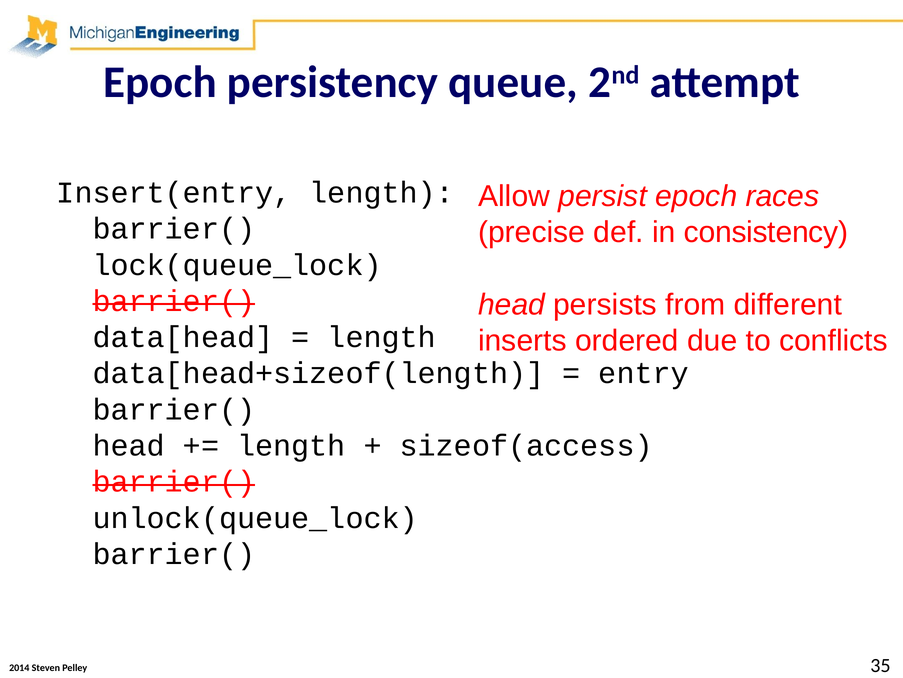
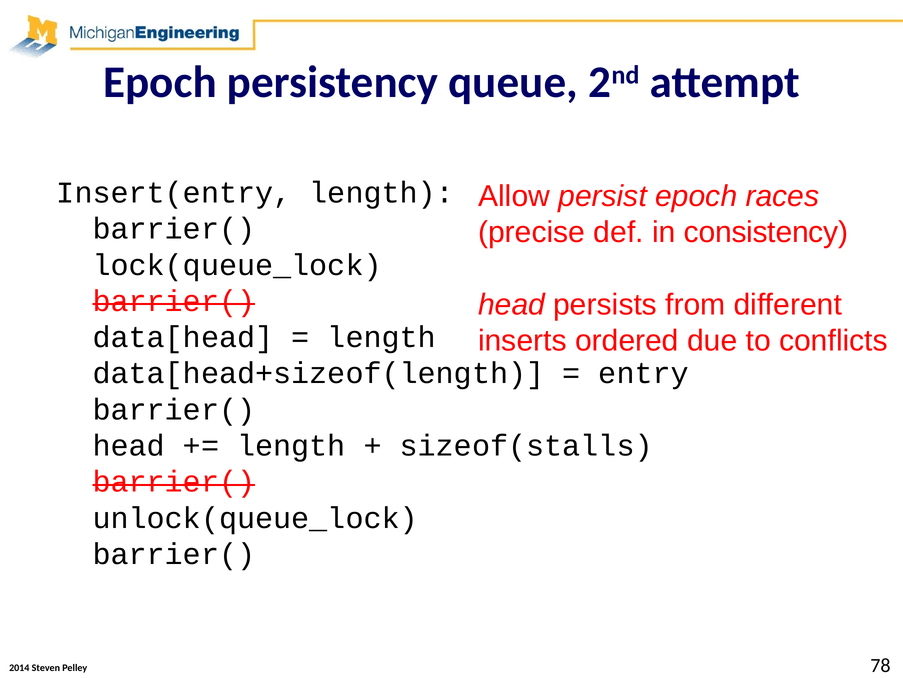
sizeof(access: sizeof(access -> sizeof(stalls
35: 35 -> 78
